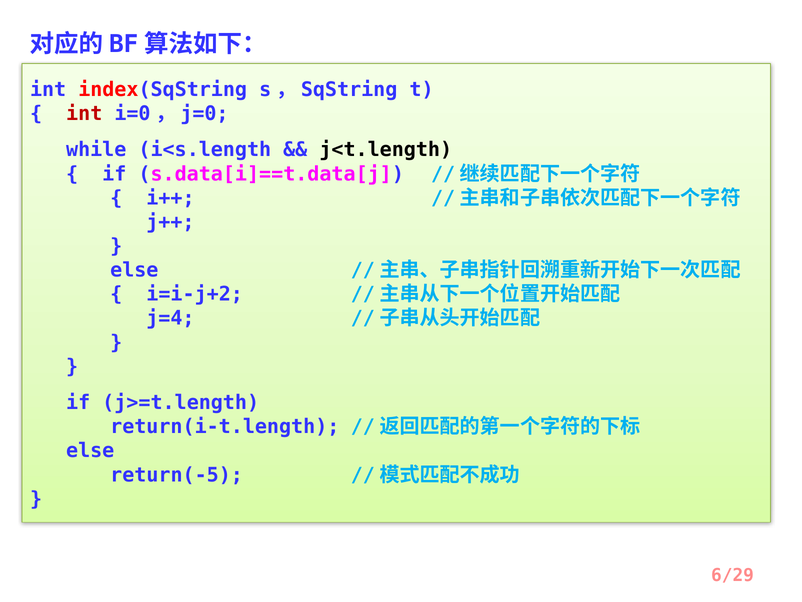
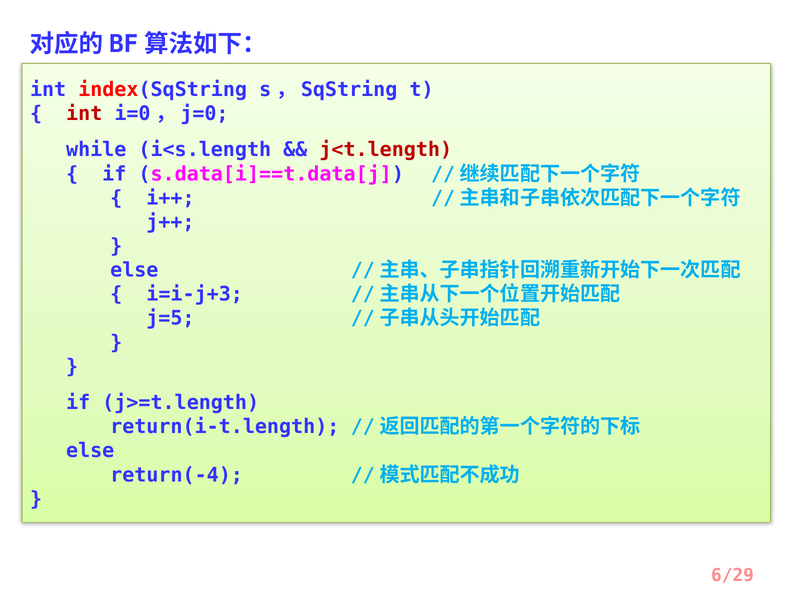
j<t.length colour: black -> red
i=i-j+2: i=i-j+2 -> i=i-j+3
j=4: j=4 -> j=5
return(-5: return(-5 -> return(-4
